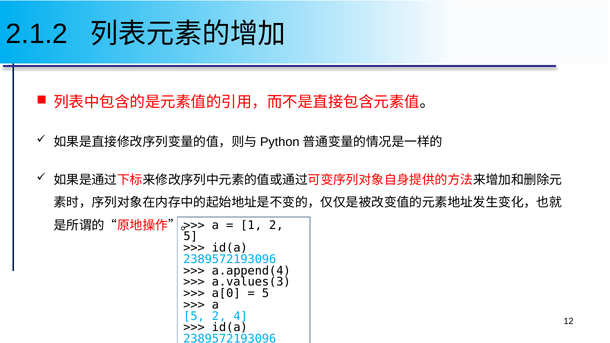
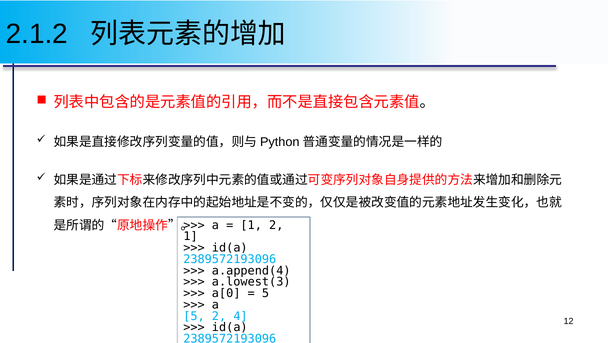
5 at (191, 237): 5 -> 1
a.values(3: a.values(3 -> a.lowest(3
